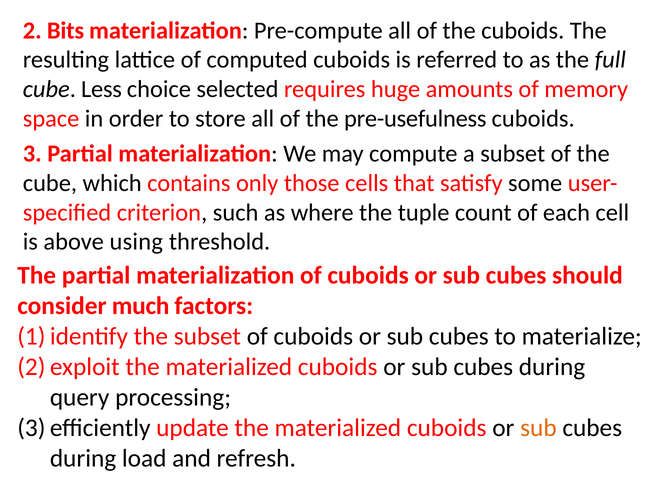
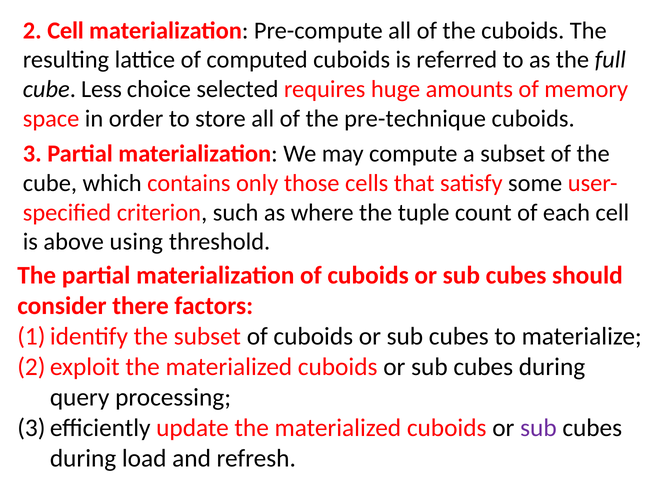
2 Bits: Bits -> Cell
pre-usefulness: pre-usefulness -> pre-technique
much: much -> there
sub at (538, 428) colour: orange -> purple
